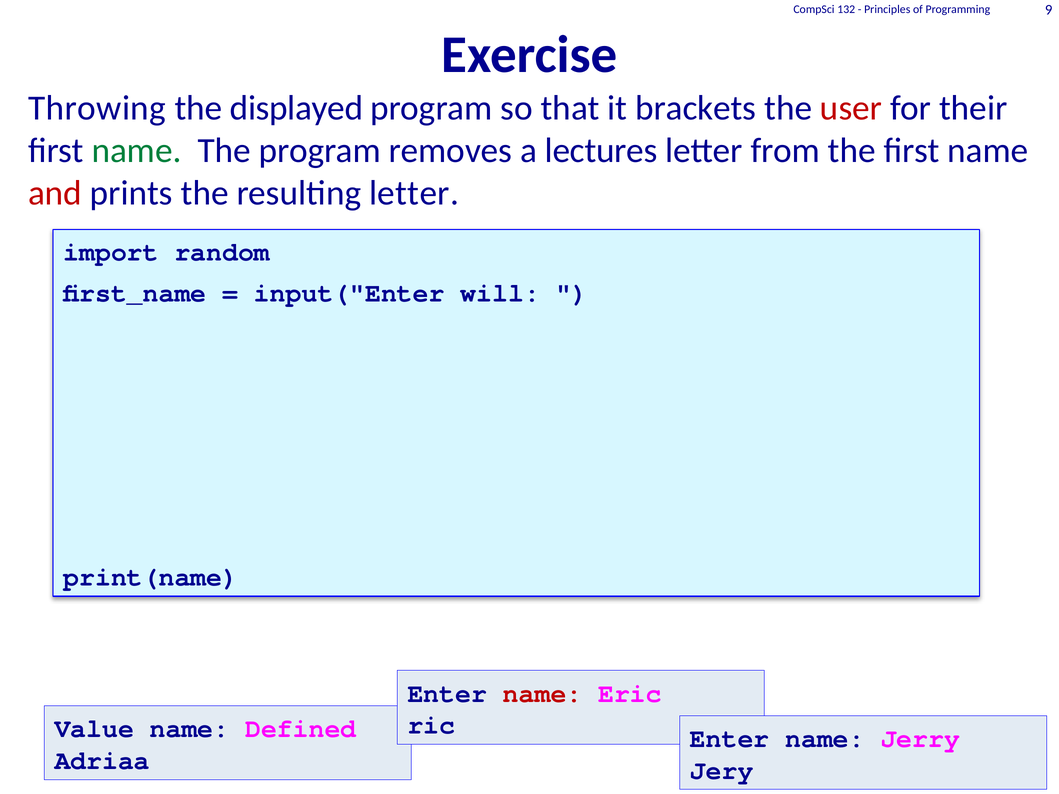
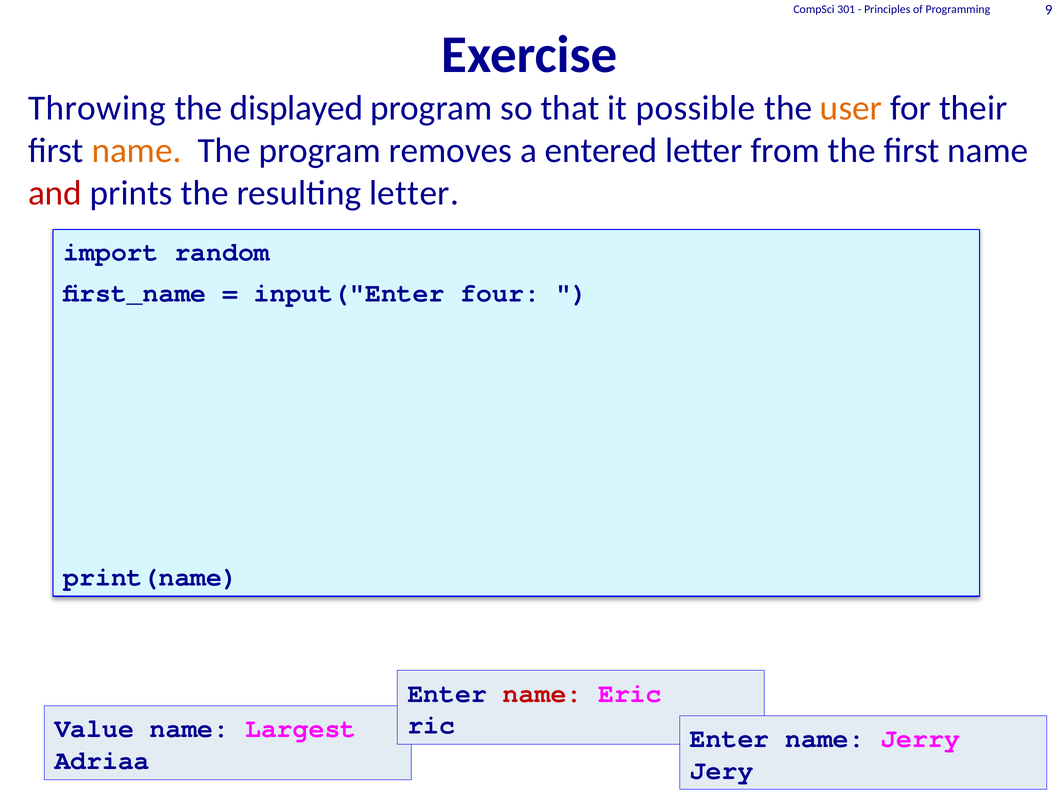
132: 132 -> 301
brackets: brackets -> possible
user colour: red -> orange
name at (137, 151) colour: green -> orange
lectures: lectures -> entered
will: will -> four
Defined: Defined -> Largest
